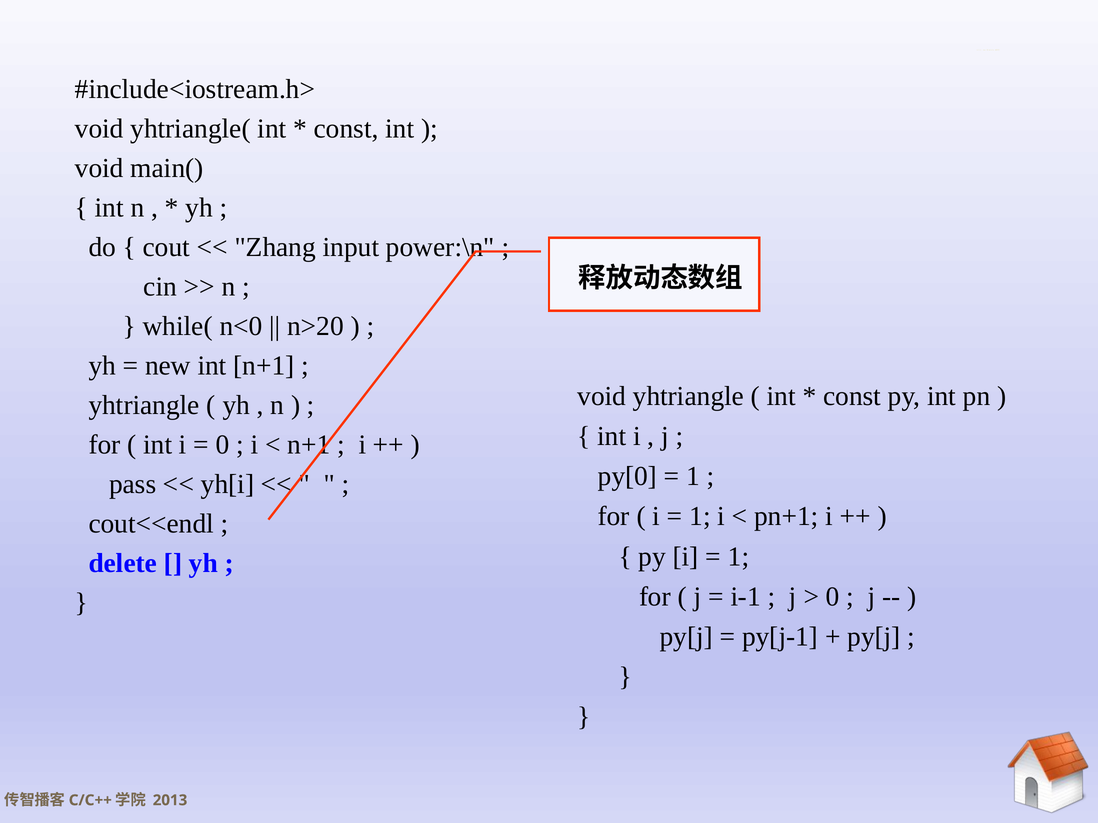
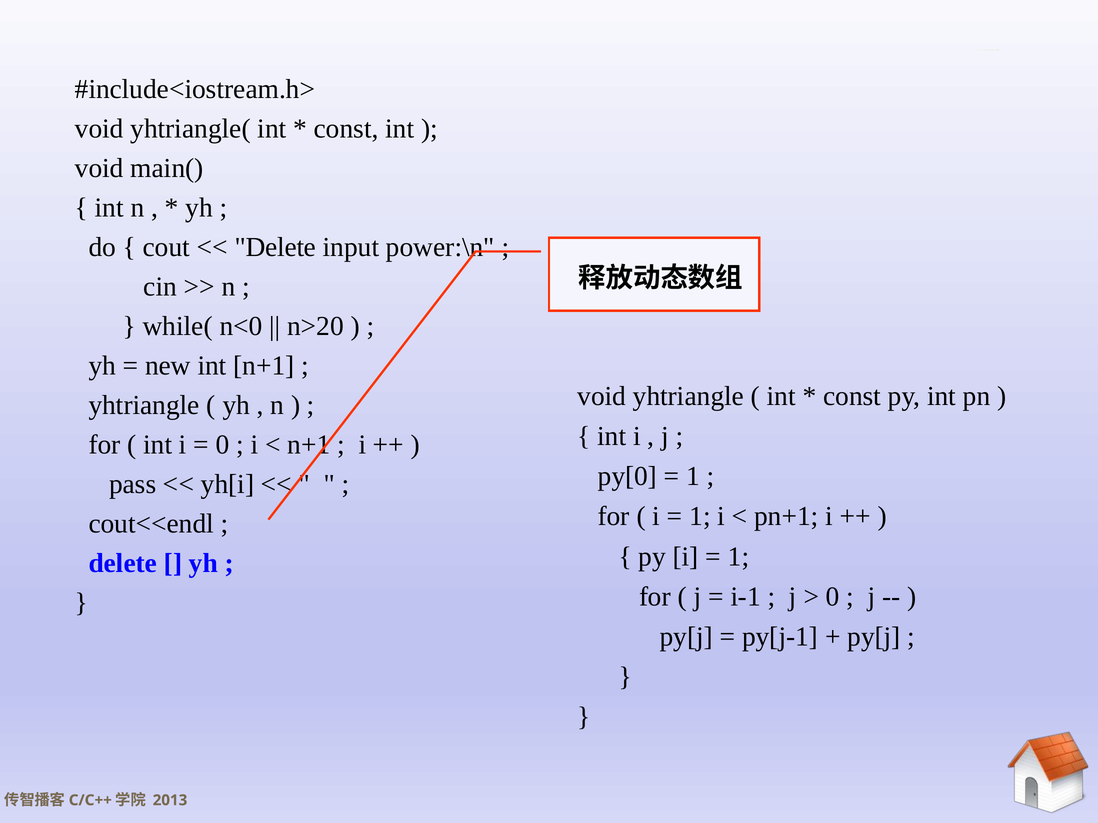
Zhang at (275, 247): Zhang -> Delete
